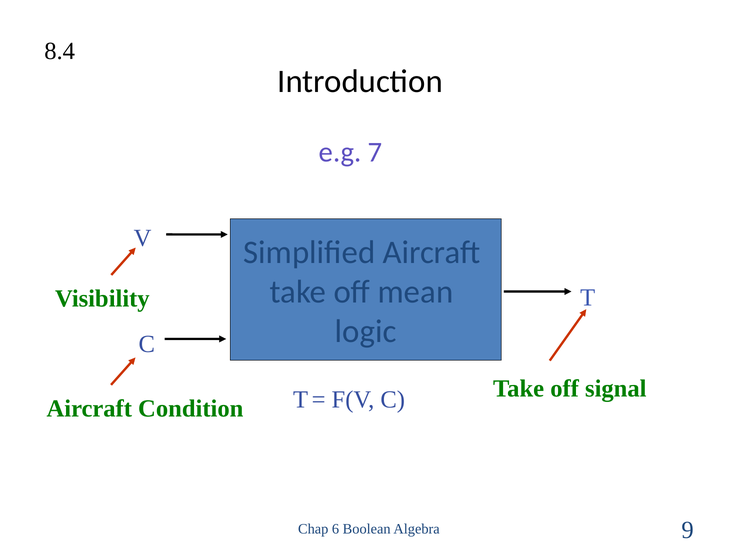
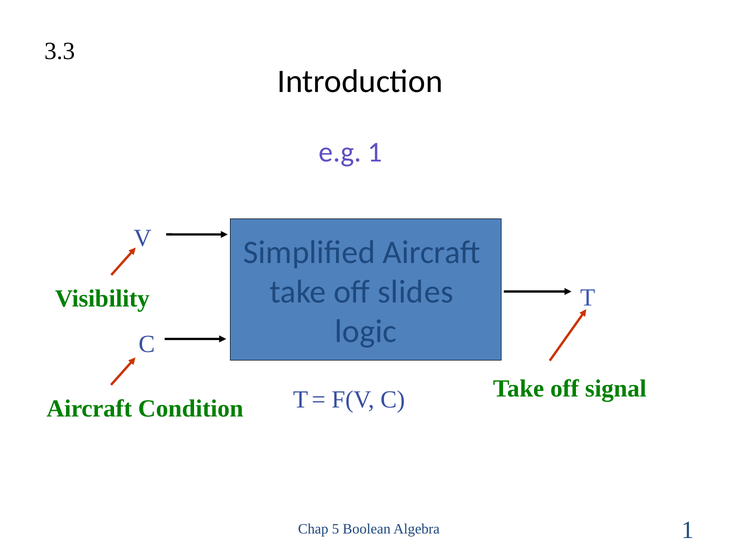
8.4: 8.4 -> 3.3
e.g 7: 7 -> 1
mean: mean -> slides
6: 6 -> 5
Algebra 9: 9 -> 1
